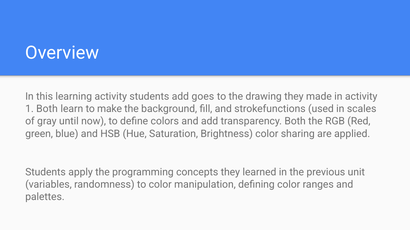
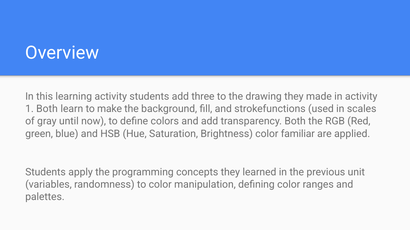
goes: goes -> three
sharing: sharing -> familiar
